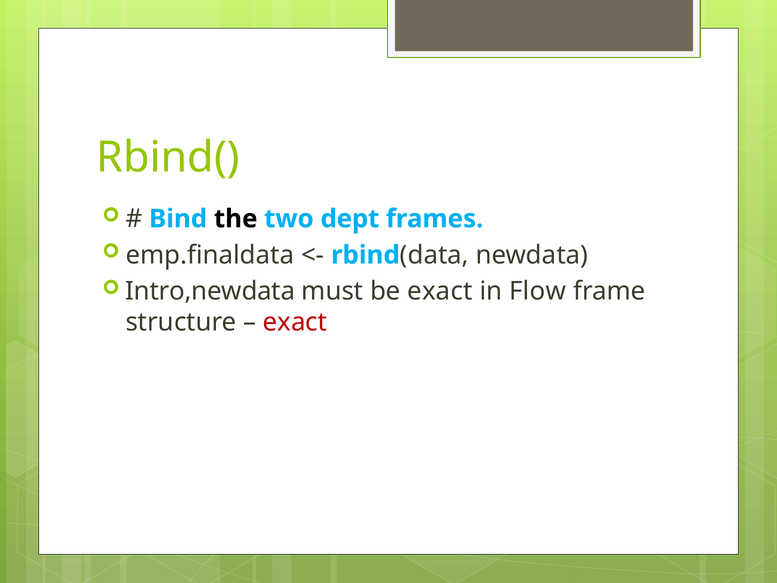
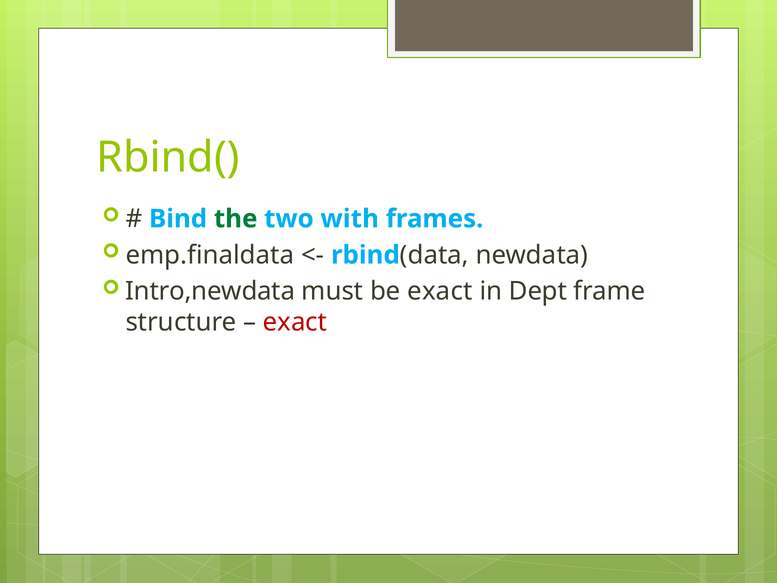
the colour: black -> green
dept: dept -> with
Flow: Flow -> Dept
